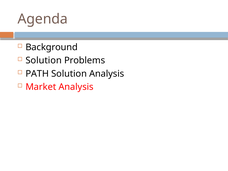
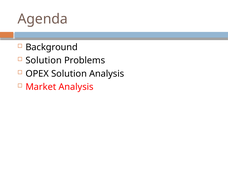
PATH: PATH -> OPEX
